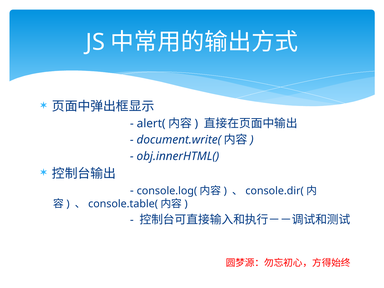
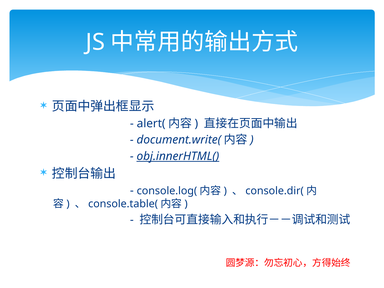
obj.innerHTML( underline: none -> present
